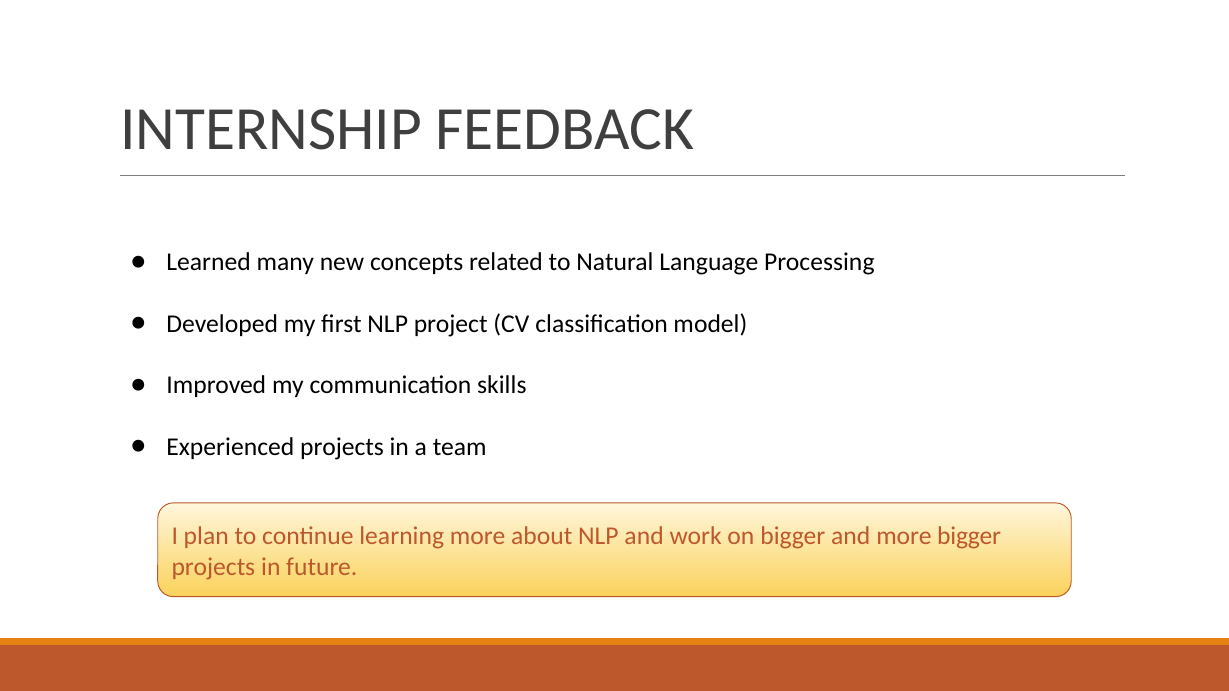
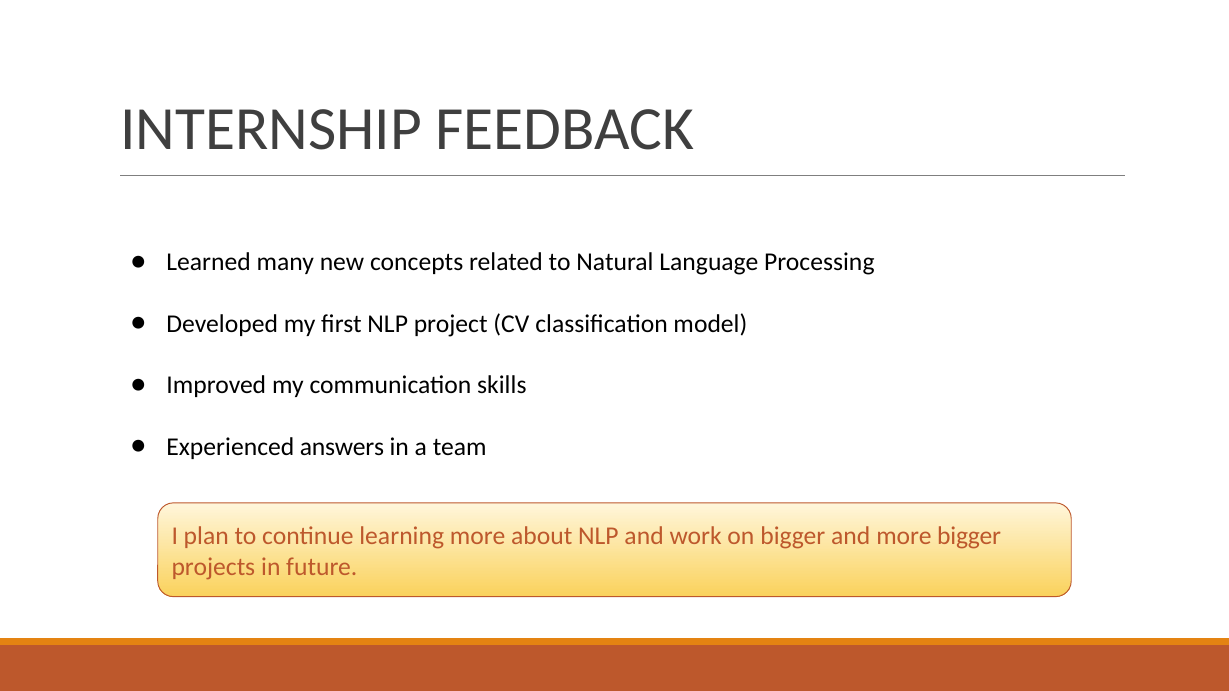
Experienced projects: projects -> answers
